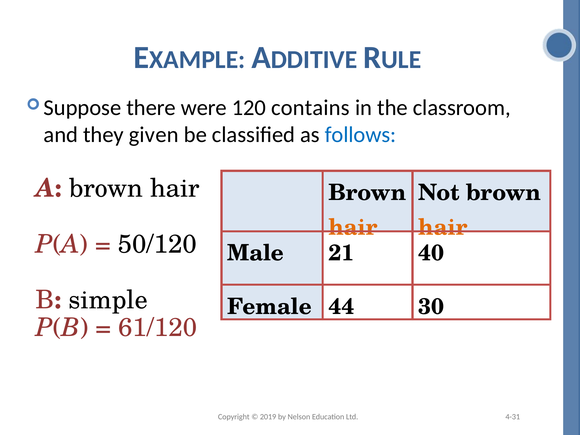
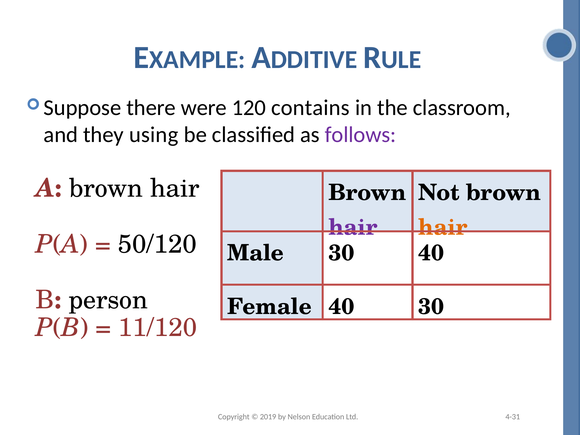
given: given -> using
follows colour: blue -> purple
hair at (353, 227) colour: orange -> purple
Male 21: 21 -> 30
simple: simple -> person
Female 44: 44 -> 40
61/120: 61/120 -> 11/120
